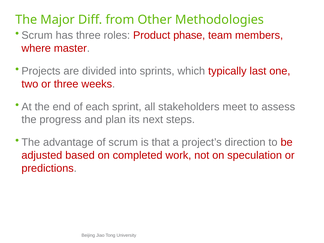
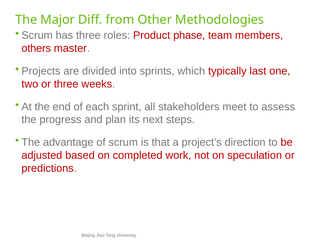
where: where -> others
